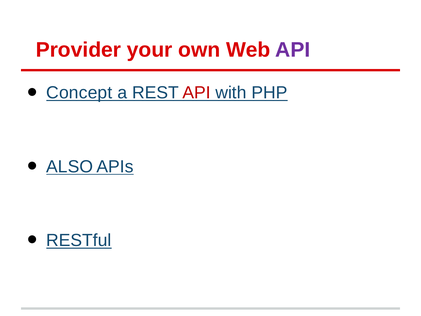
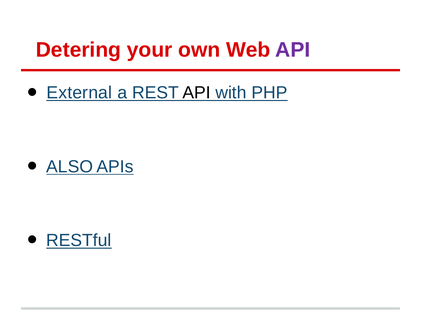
Provider: Provider -> Detering
Concept: Concept -> External
API at (196, 93) colour: red -> black
